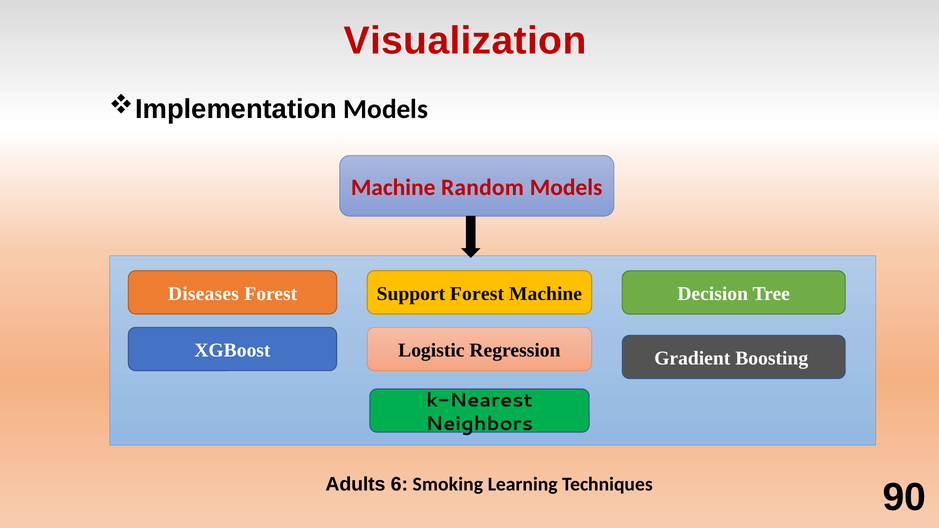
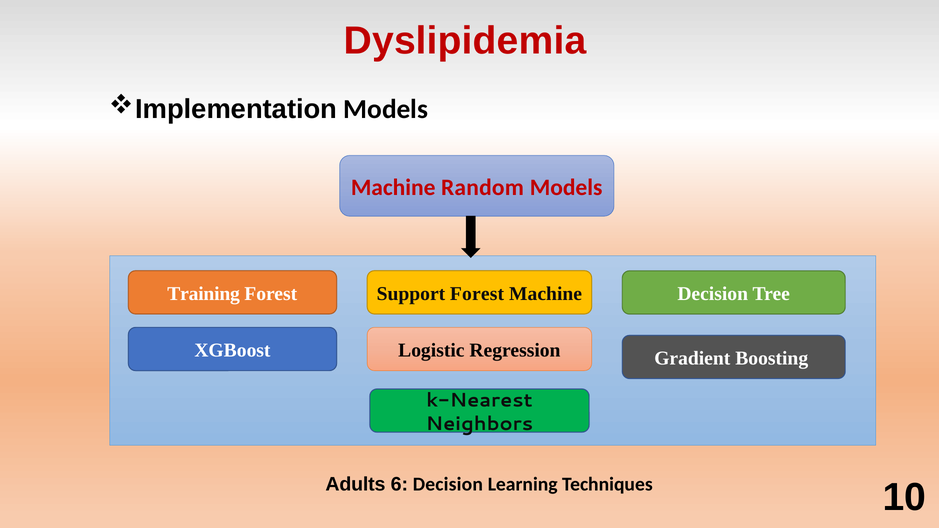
Visualization: Visualization -> Dyslipidemia
Diseases: Diseases -> Training
6 Smoking: Smoking -> Decision
90: 90 -> 10
